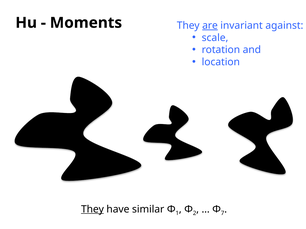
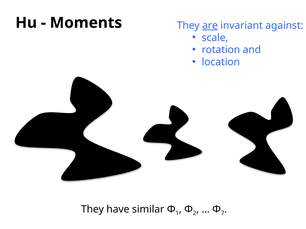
They at (92, 210) underline: present -> none
